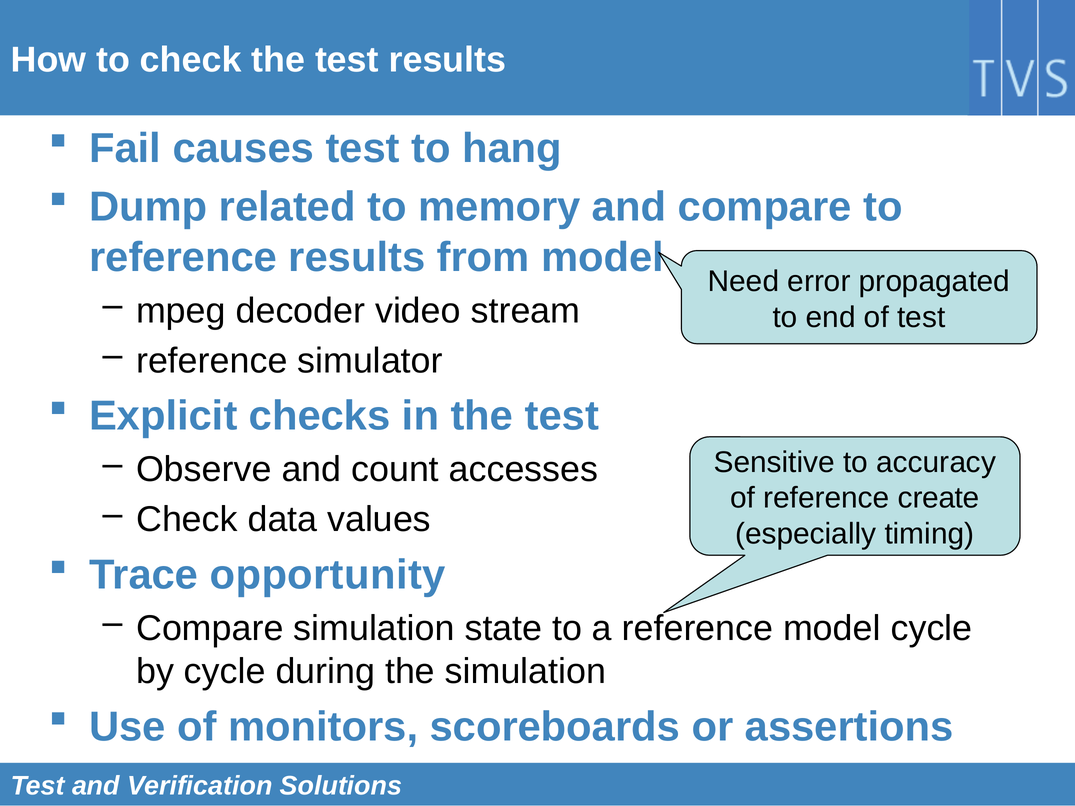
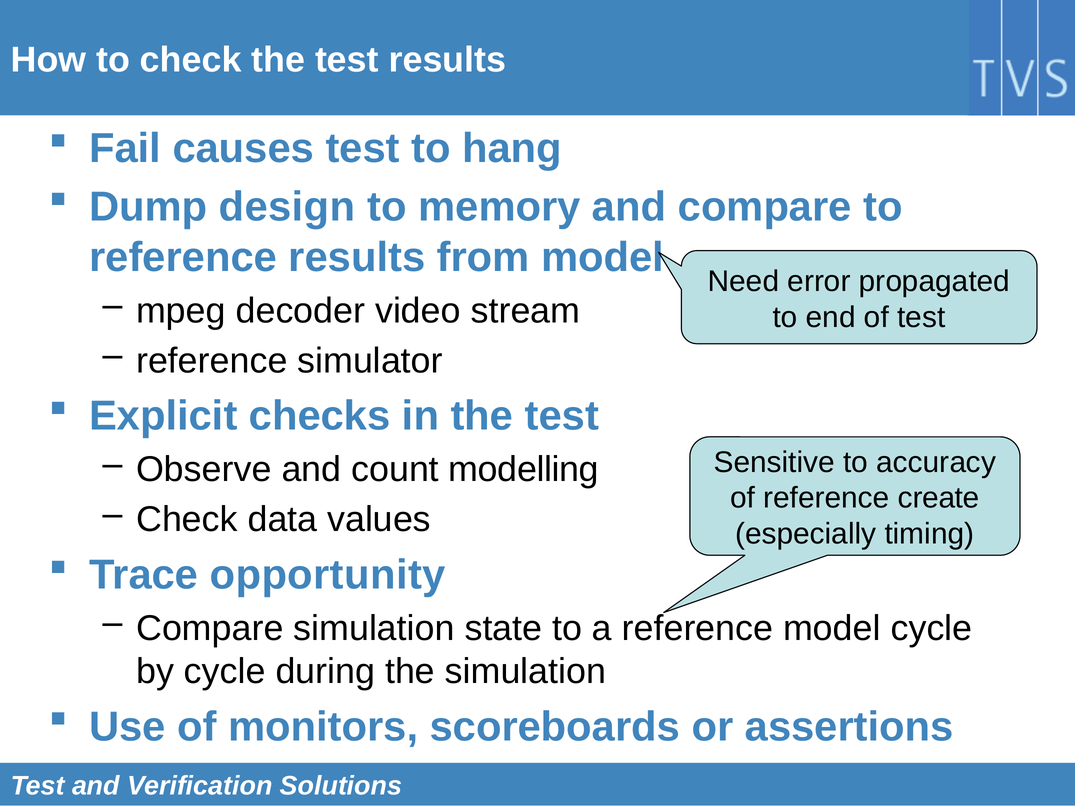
related: related -> design
accesses: accesses -> modelling
